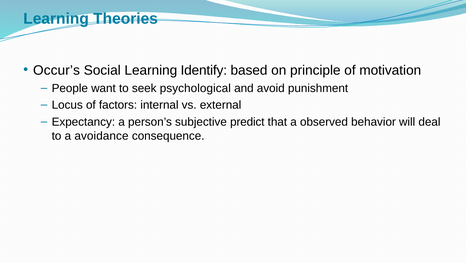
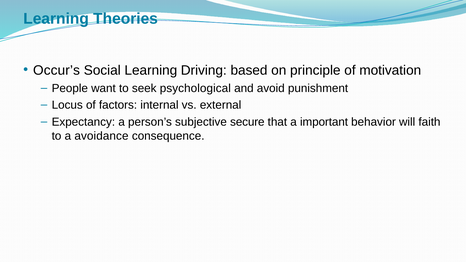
Identify: Identify -> Driving
predict: predict -> secure
observed: observed -> important
deal: deal -> faith
